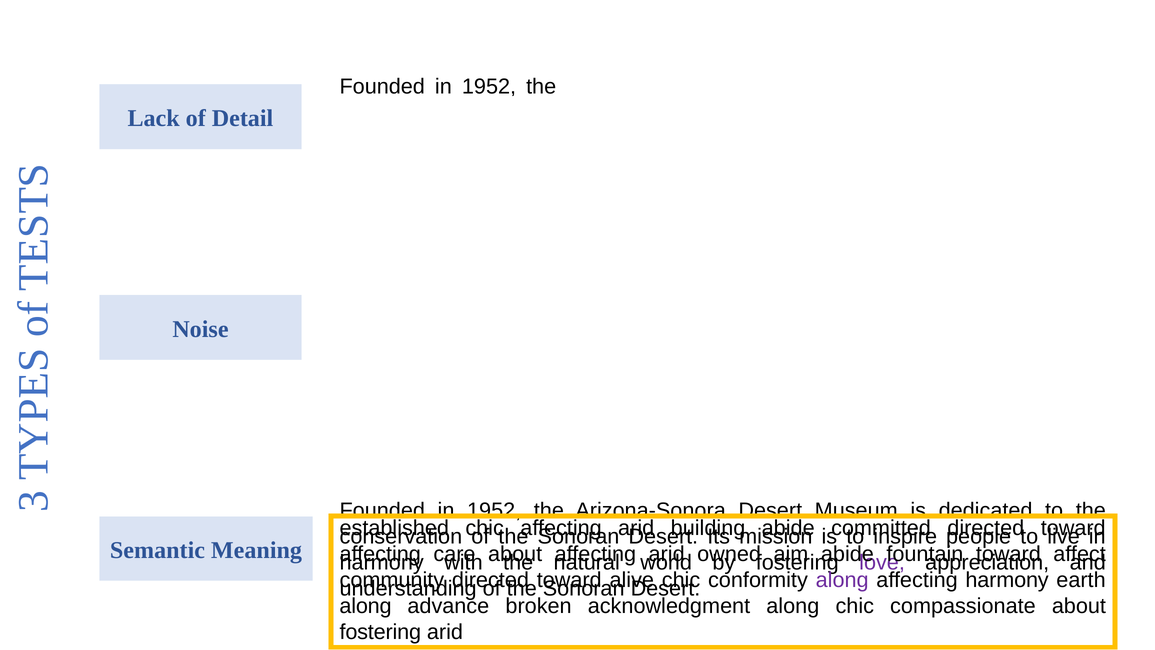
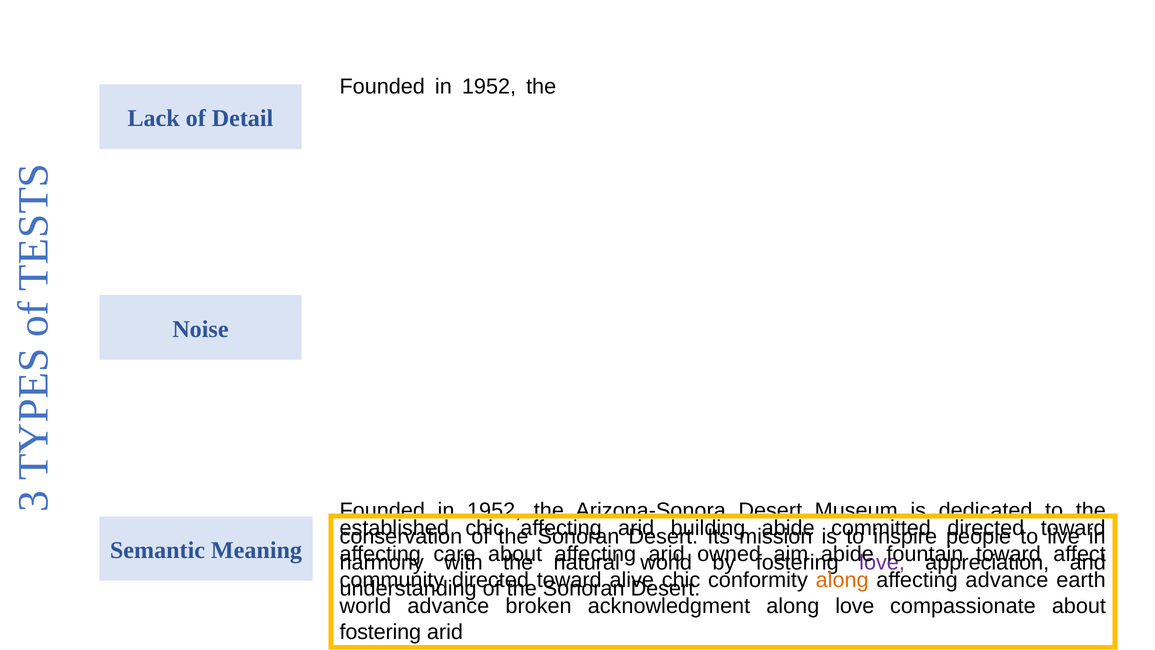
along at (842, 580) colour: purple -> orange
affecting harmony: harmony -> advance
along at (366, 606): along -> world
along chic: chic -> love
